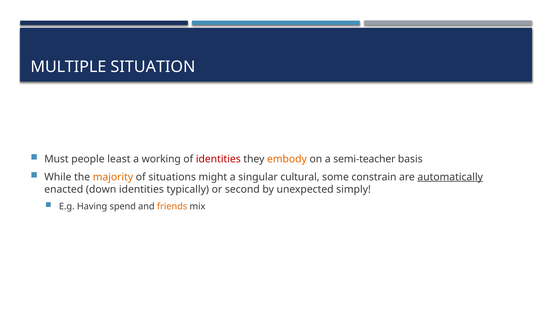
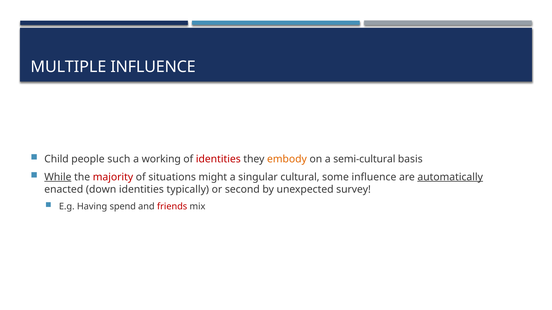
MULTIPLE SITUATION: SITUATION -> INFLUENCE
Must: Must -> Child
least: least -> such
semi-teacher: semi-teacher -> semi-cultural
While underline: none -> present
majority colour: orange -> red
some constrain: constrain -> influence
simply: simply -> survey
friends colour: orange -> red
